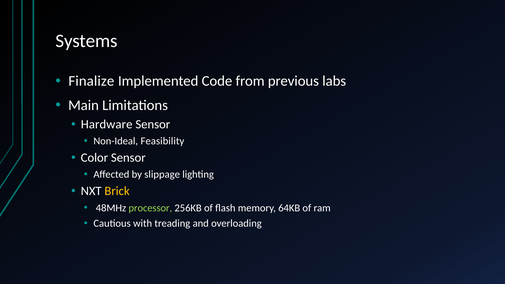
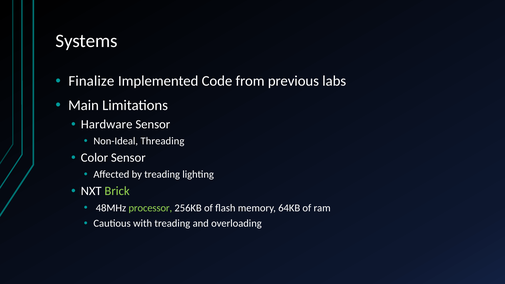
Feasibility: Feasibility -> Threading
by slippage: slippage -> treading
Brick colour: yellow -> light green
